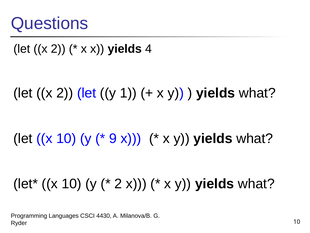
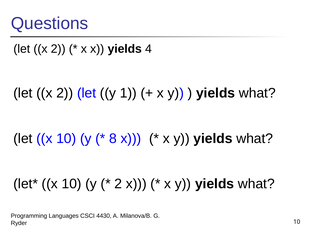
9: 9 -> 8
